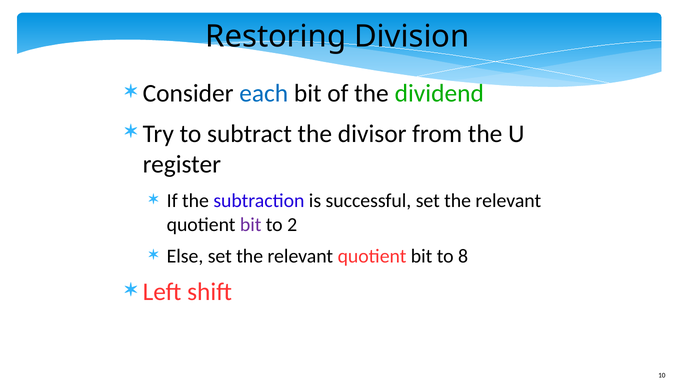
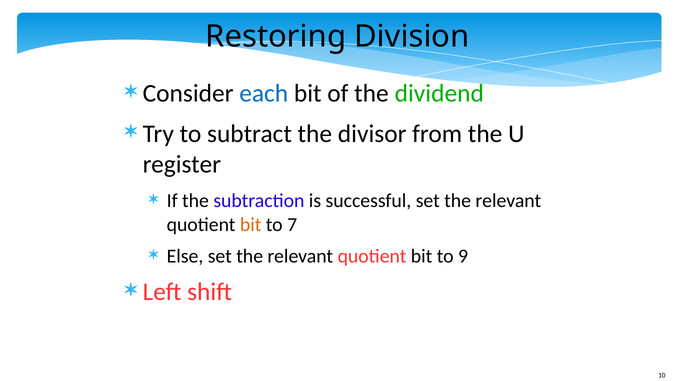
bit at (251, 225) colour: purple -> orange
2: 2 -> 7
8: 8 -> 9
